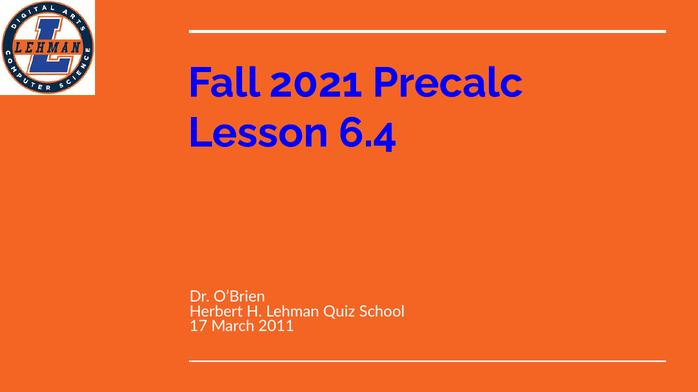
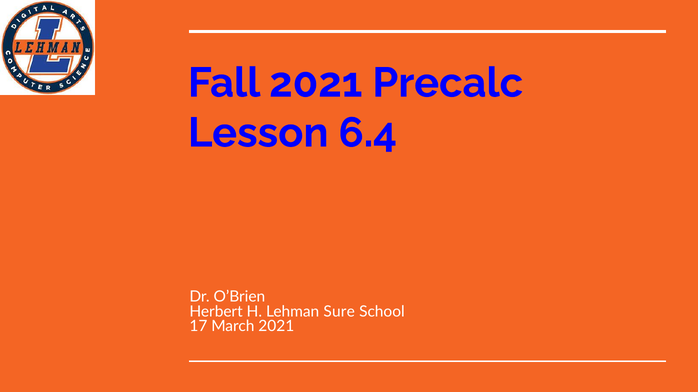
Quiz: Quiz -> Sure
March 2011: 2011 -> 2021
